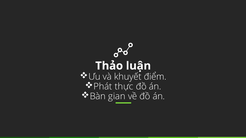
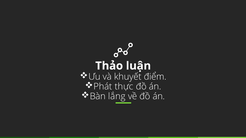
gian: gian -> lắng
